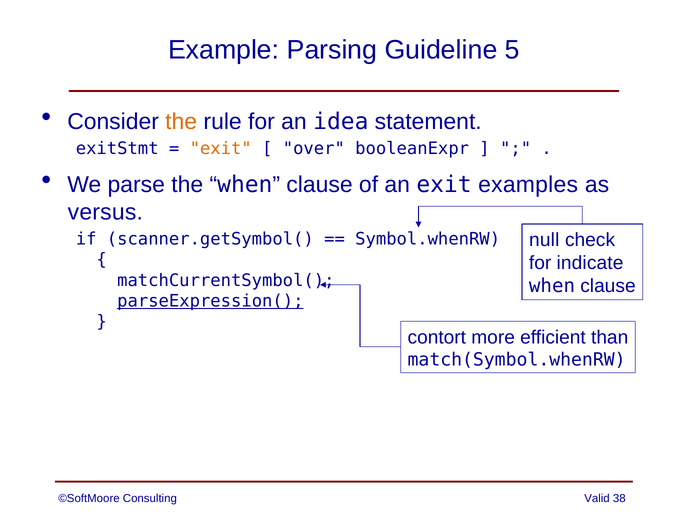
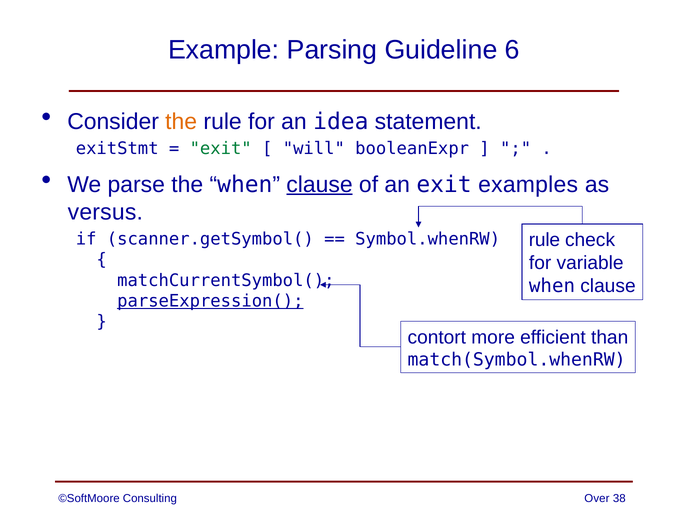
5: 5 -> 6
exit at (221, 149) colour: orange -> green
over: over -> will
clause at (320, 185) underline: none -> present
null at (544, 240): null -> rule
indicate: indicate -> variable
Valid: Valid -> Over
